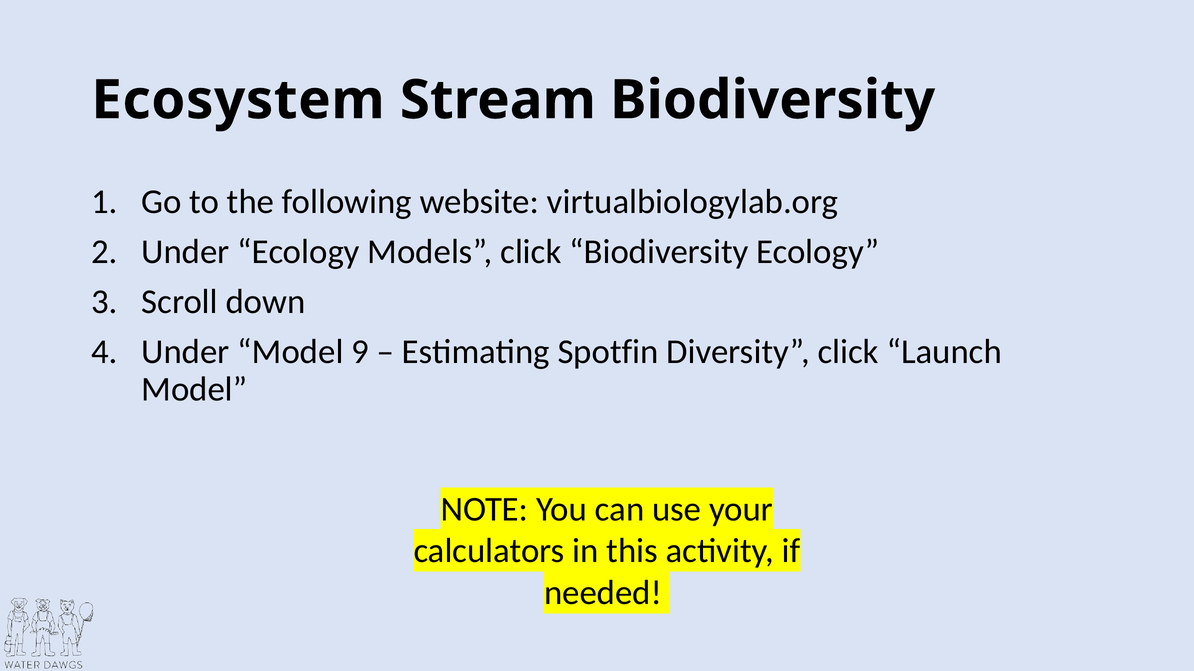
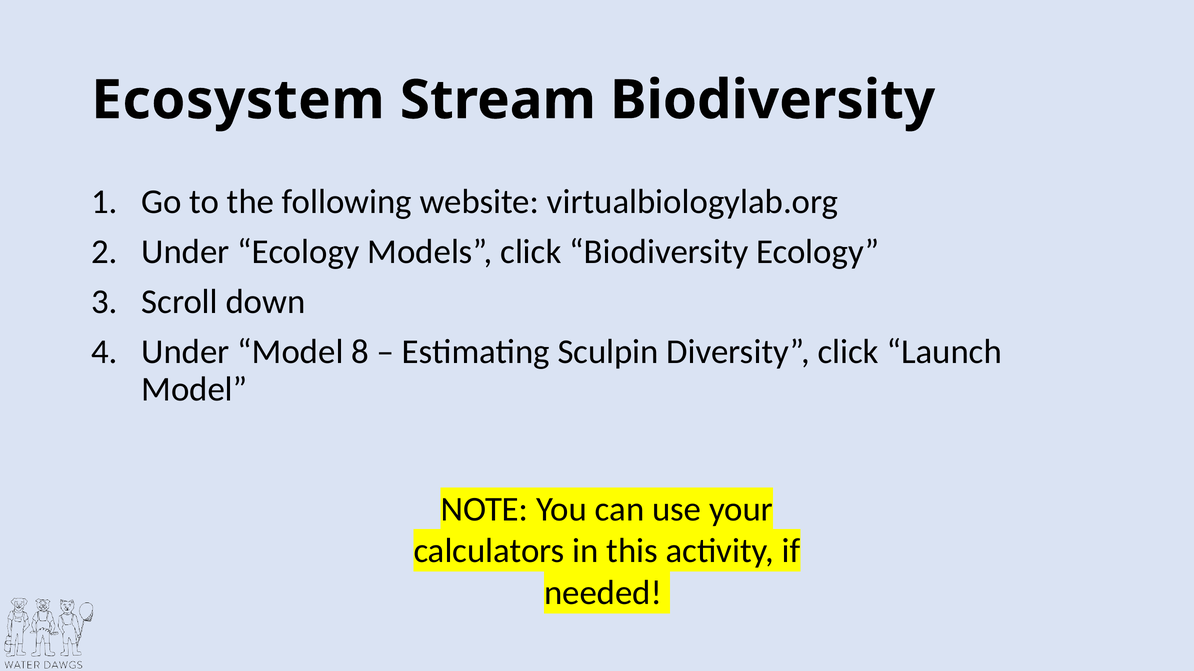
9: 9 -> 8
Spotfin: Spotfin -> Sculpin
